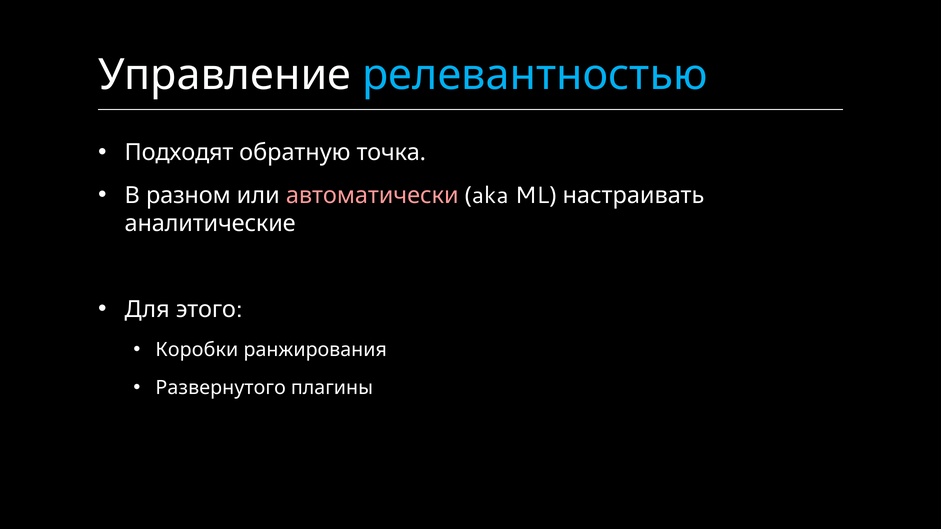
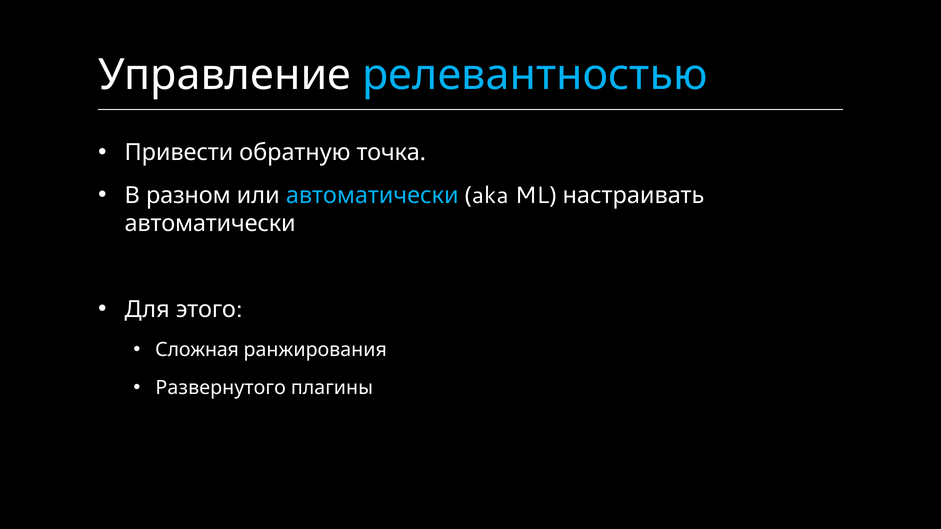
Подходят: Подходят -> Привести
автоматически at (372, 196) colour: pink -> light blue
аналитические at (210, 224): аналитические -> автоматически
Коробки: Коробки -> Сложная
